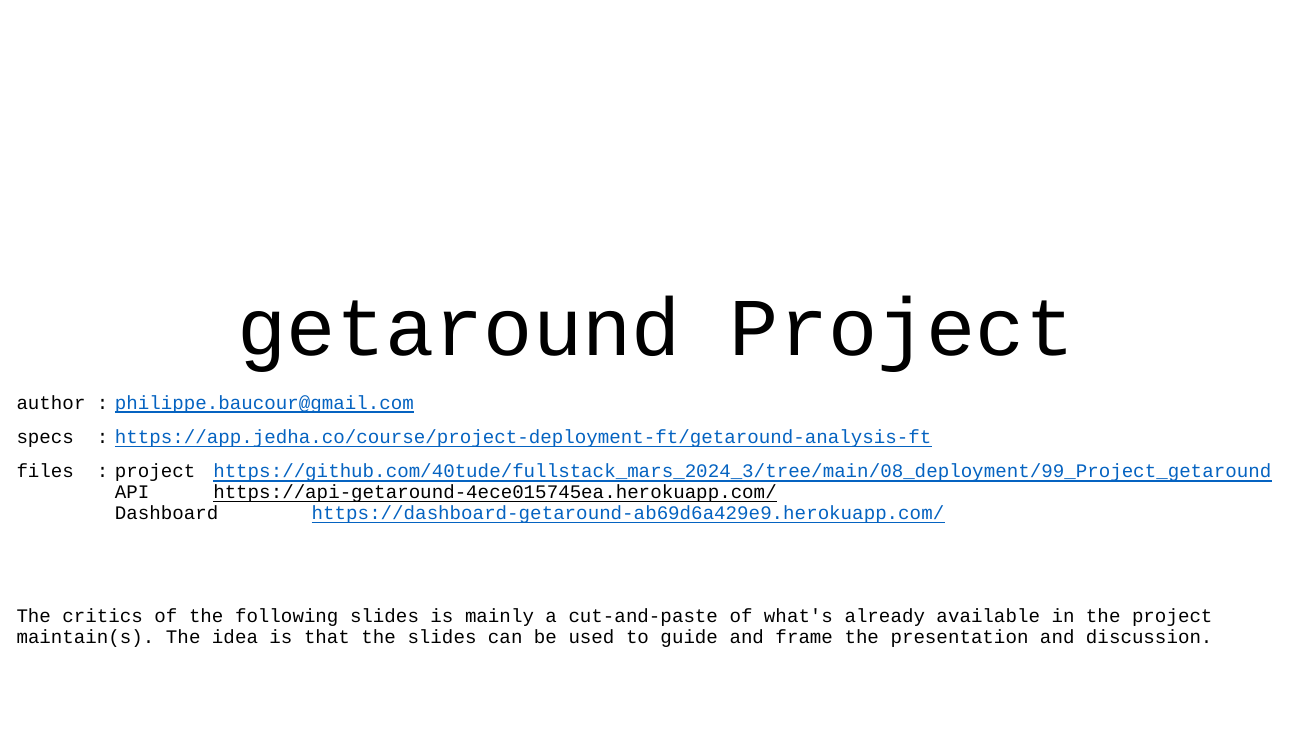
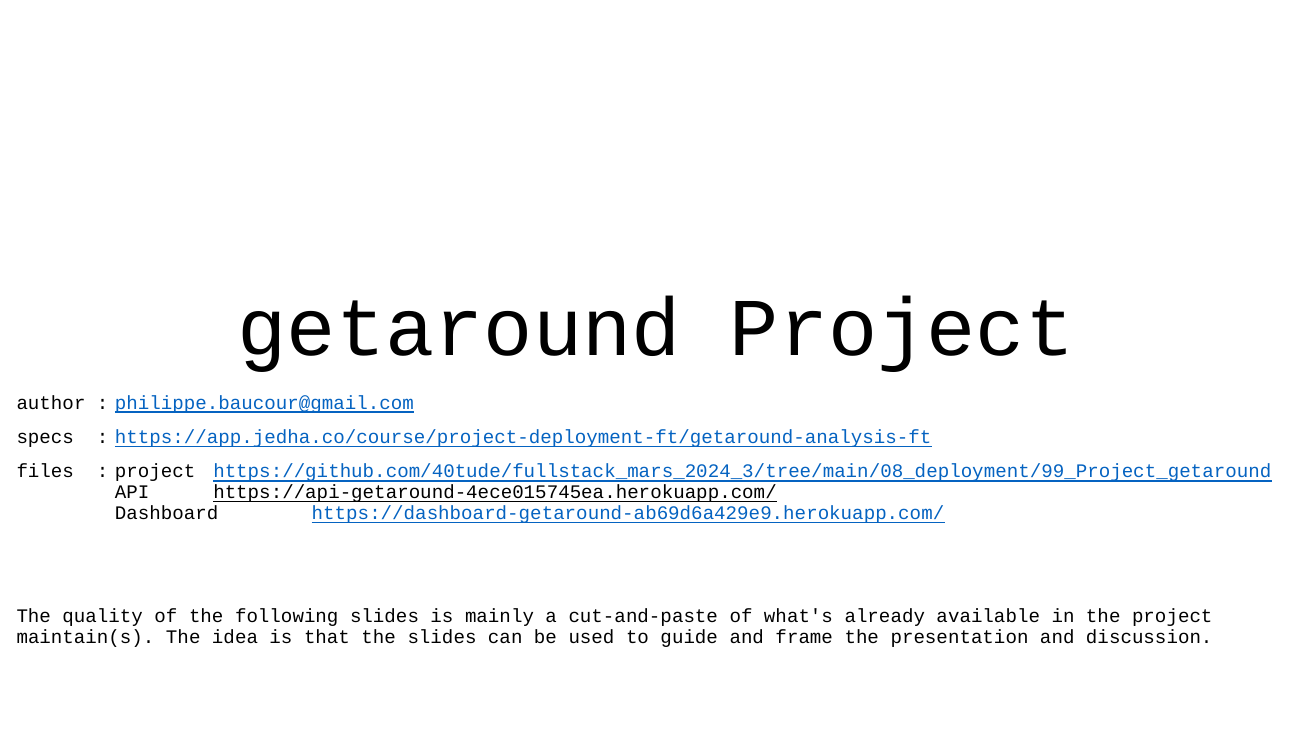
critics: critics -> quality
